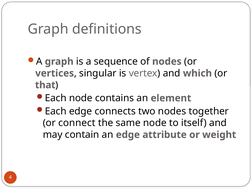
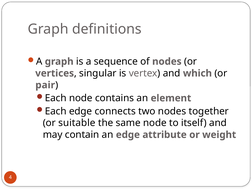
that: that -> pair
connect: connect -> suitable
